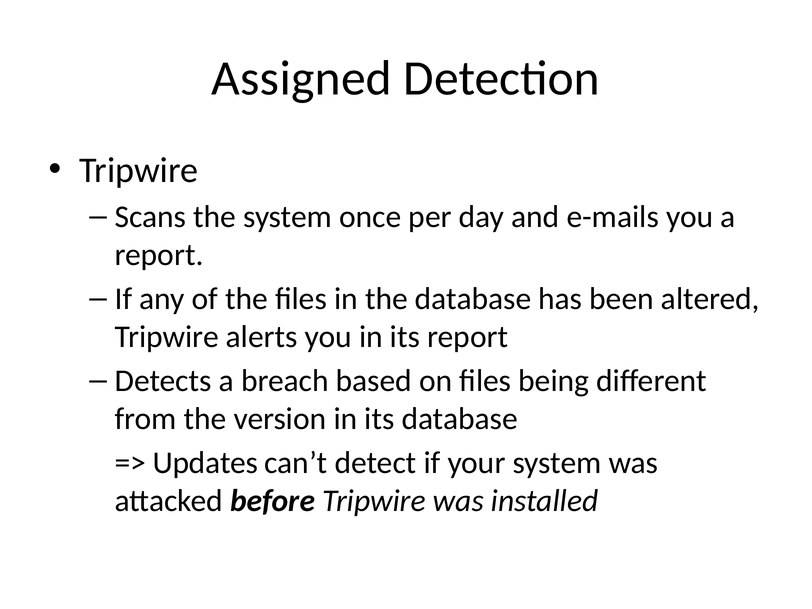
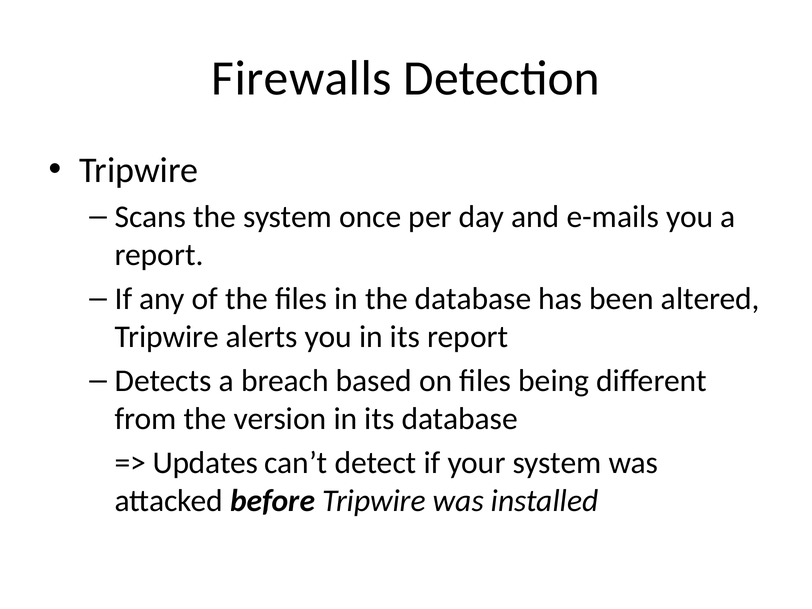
Assigned: Assigned -> Firewalls
